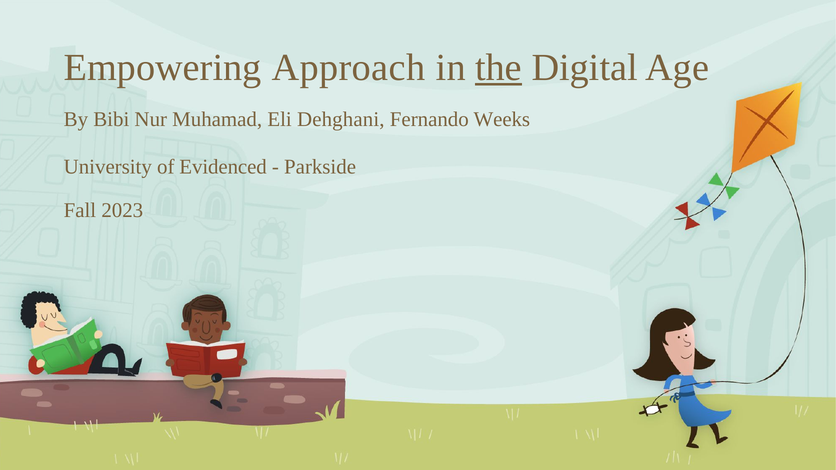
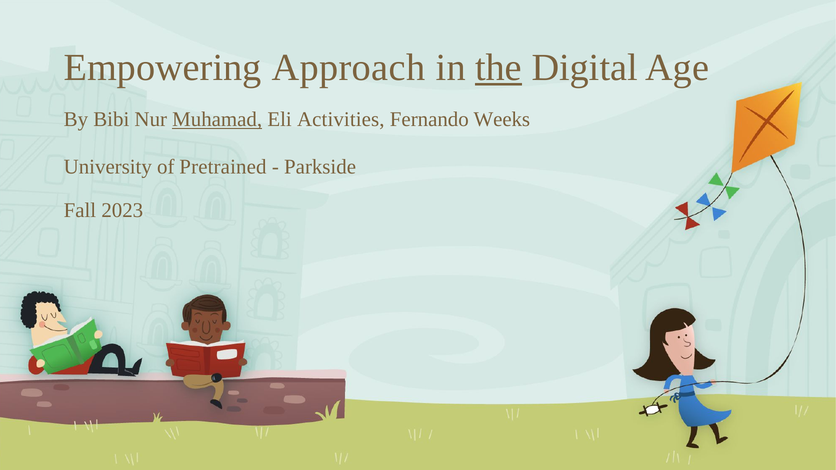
Muhamad underline: none -> present
Dehghani: Dehghani -> Activities
Evidenced: Evidenced -> Pretrained
